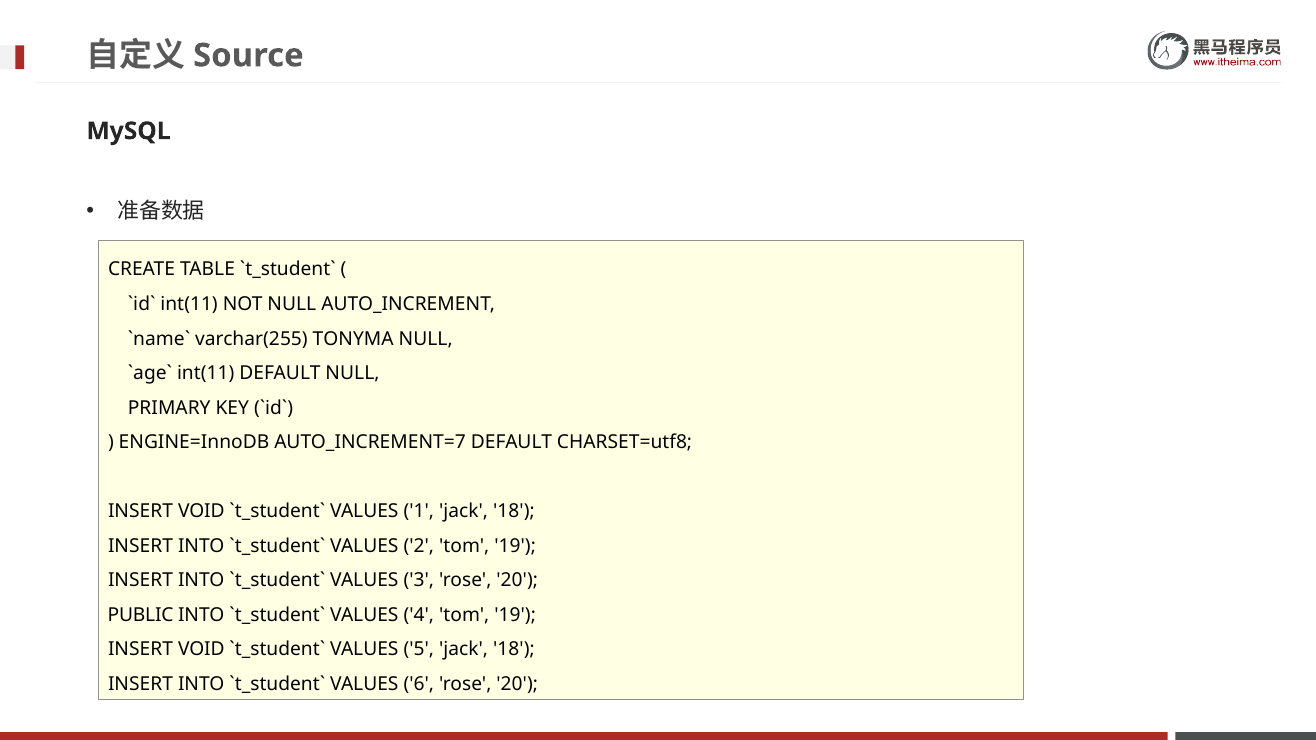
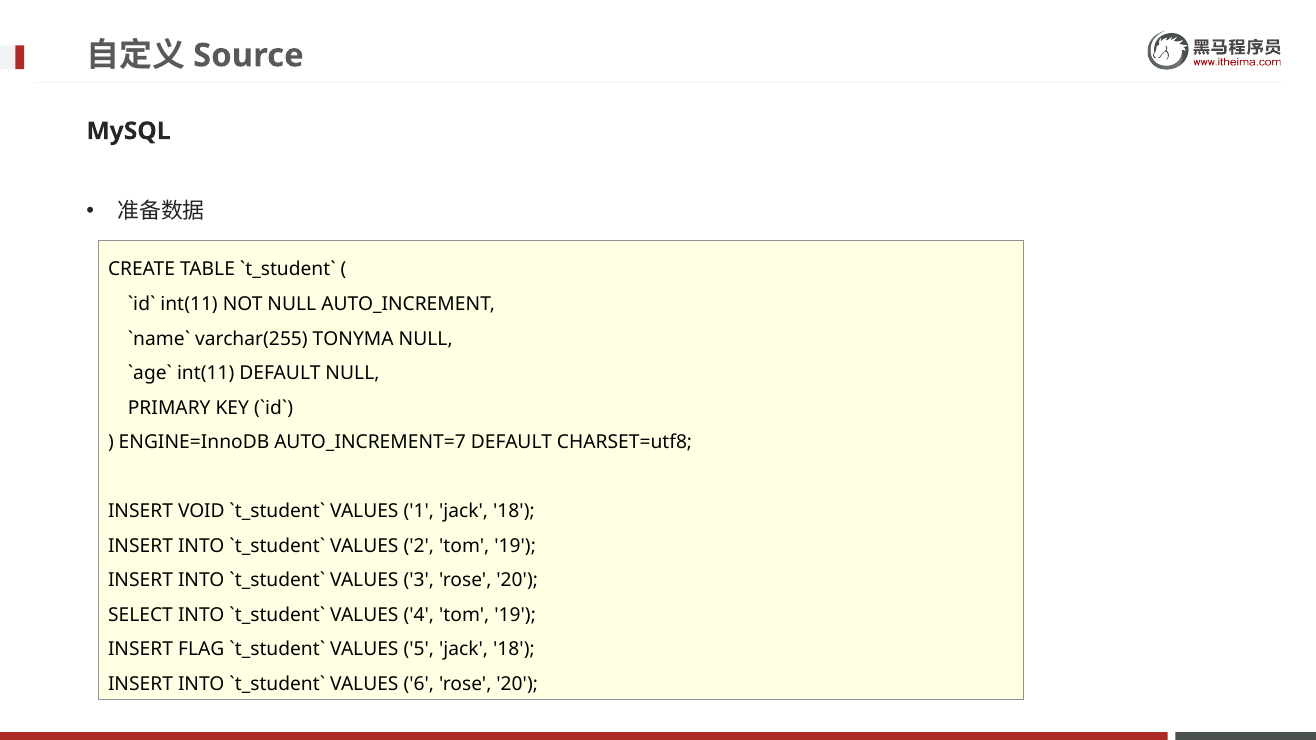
PUBLIC: PUBLIC -> SELECT
VOID at (201, 650): VOID -> FLAG
